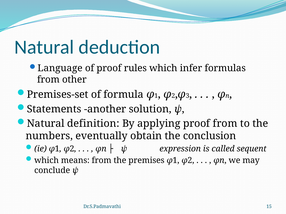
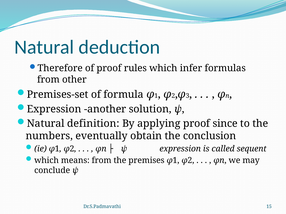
Language: Language -> Therefore
Statements at (54, 109): Statements -> Expression
proof from: from -> since
